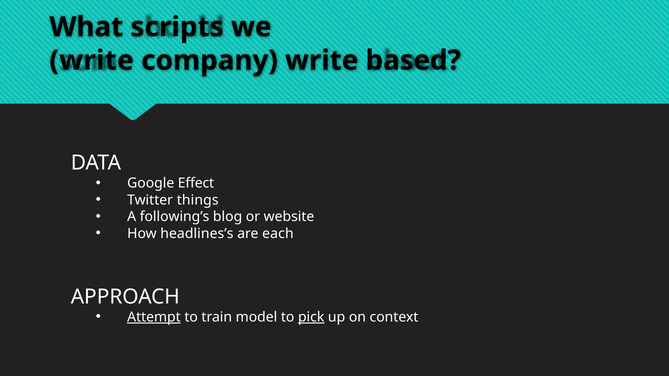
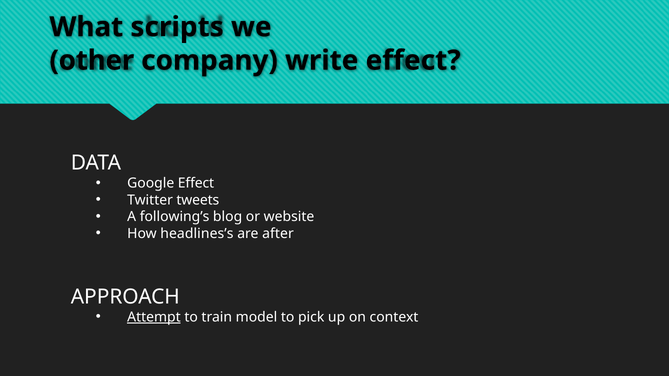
write at (92, 60): write -> other
write based: based -> effect
things: things -> tweets
each: each -> after
pick underline: present -> none
